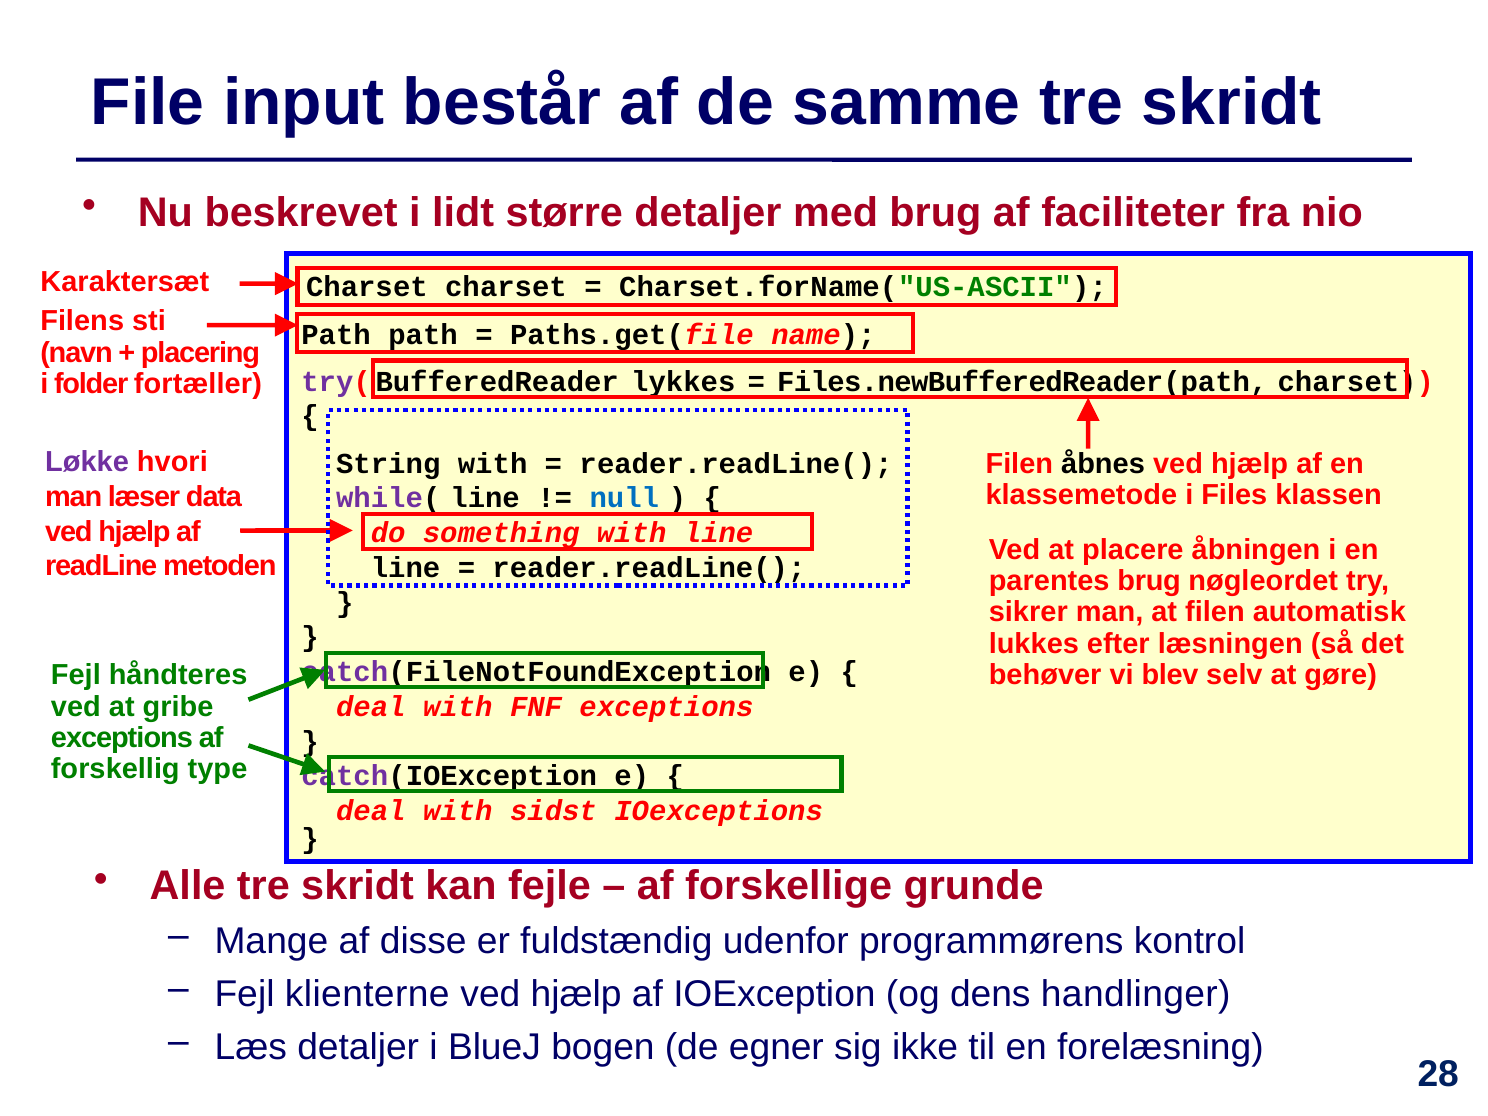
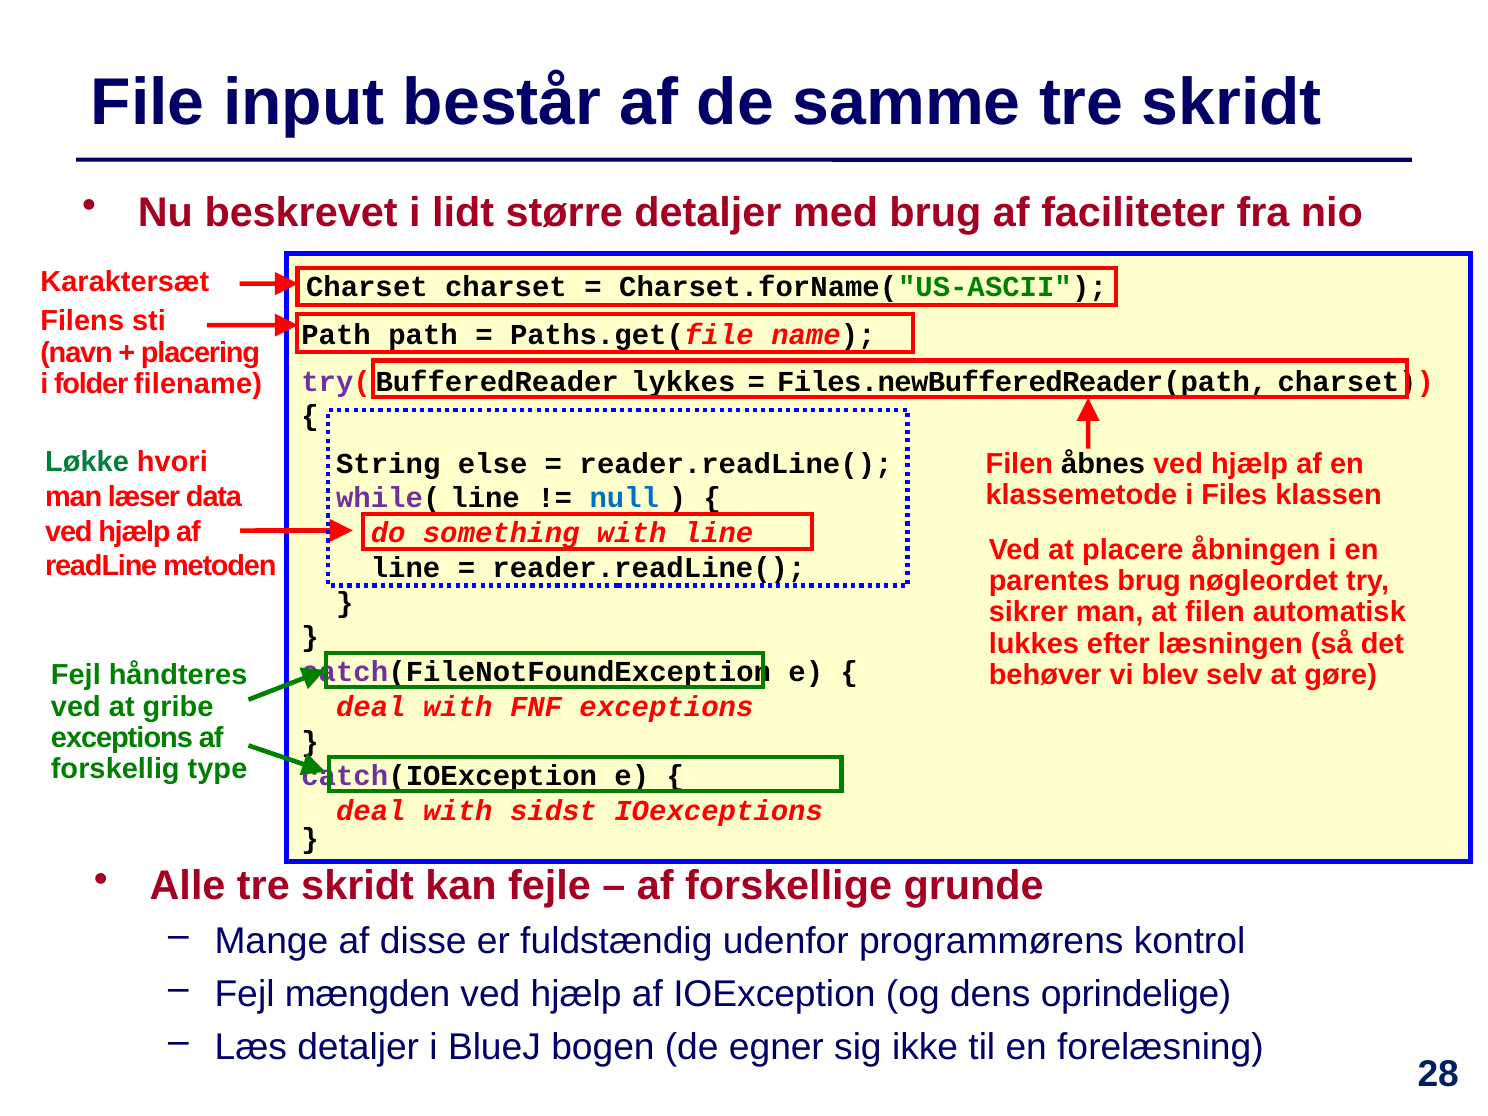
fortæller: fortæller -> filename
Løkke colour: purple -> green
String with: with -> else
klienterne: klienterne -> mængden
handlinger: handlinger -> oprindelige
